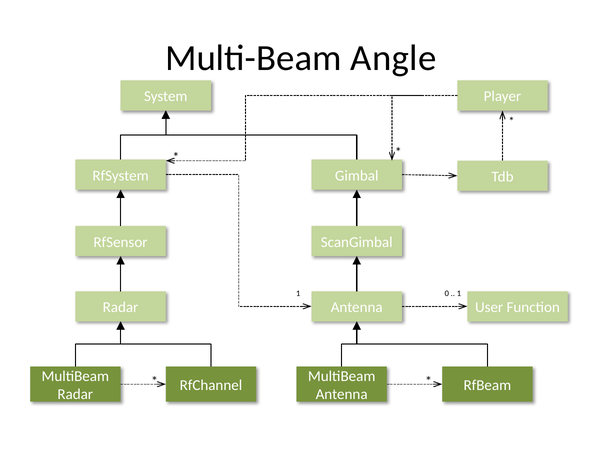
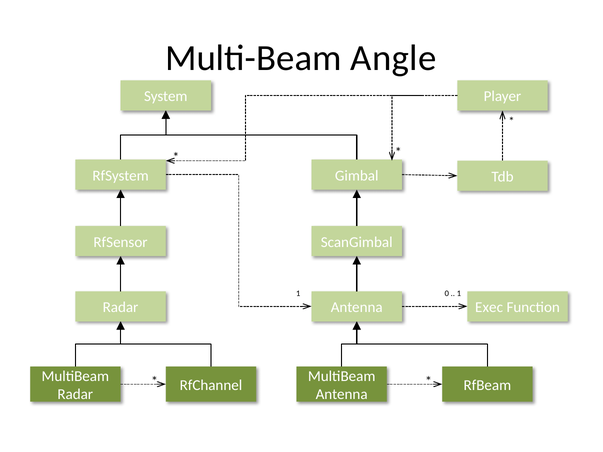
User: User -> Exec
